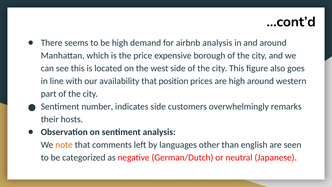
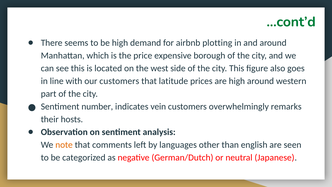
...cont’d colour: black -> green
airbnb analysis: analysis -> plotting
our availability: availability -> customers
position: position -> latitude
indicates side: side -> vein
